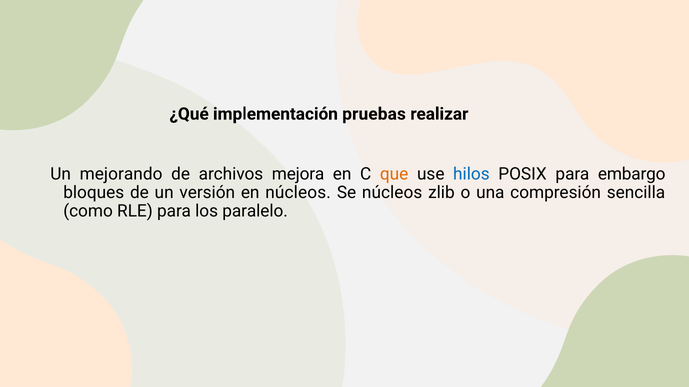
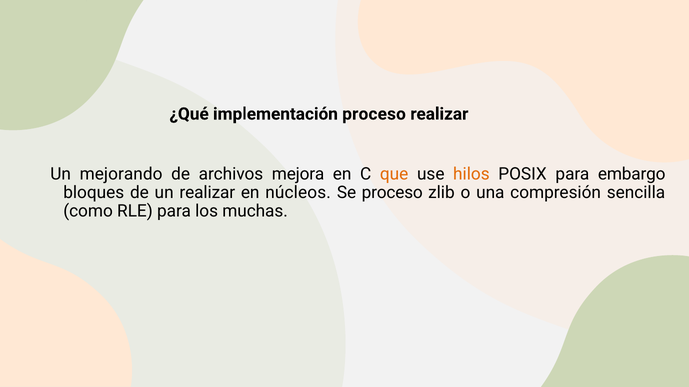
implementación pruebas: pruebas -> proceso
hilos colour: blue -> orange
un versión: versión -> realizar
Se núcleos: núcleos -> proceso
paralelo: paralelo -> muchas
